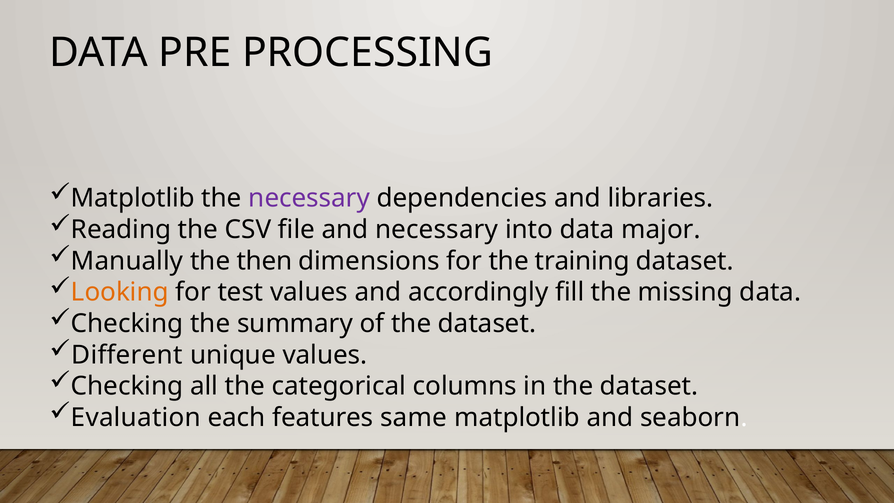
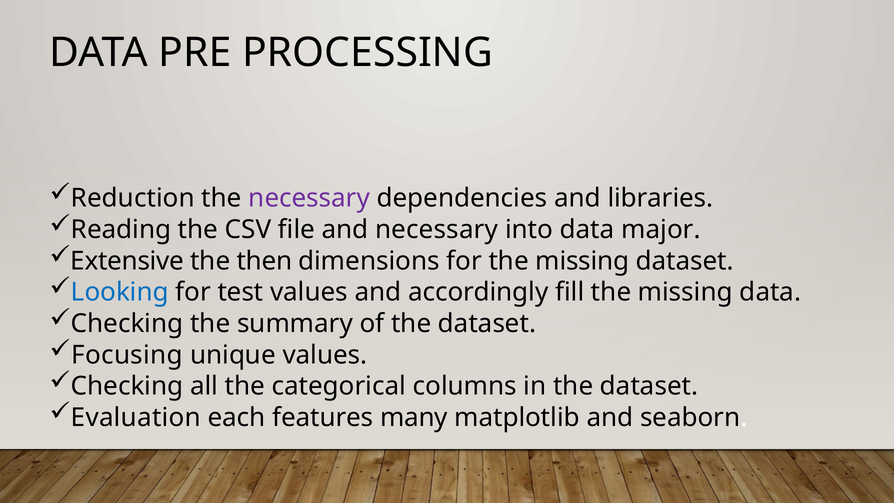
Matplotlib at (133, 198): Matplotlib -> Reduction
Manually: Manually -> Extensive
for the training: training -> missing
Looking colour: orange -> blue
Different: Different -> Focusing
same: same -> many
